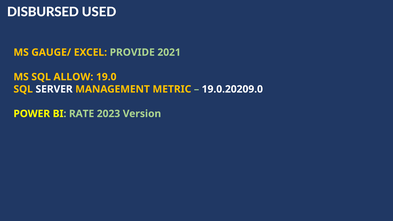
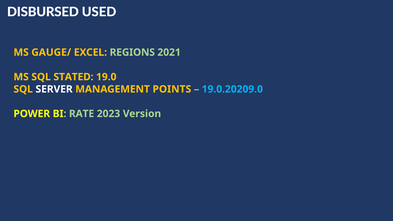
PROVIDE: PROVIDE -> REGIONS
ALLOW: ALLOW -> STATED
METRIC: METRIC -> POINTS
19.0.20209.0 colour: white -> light blue
